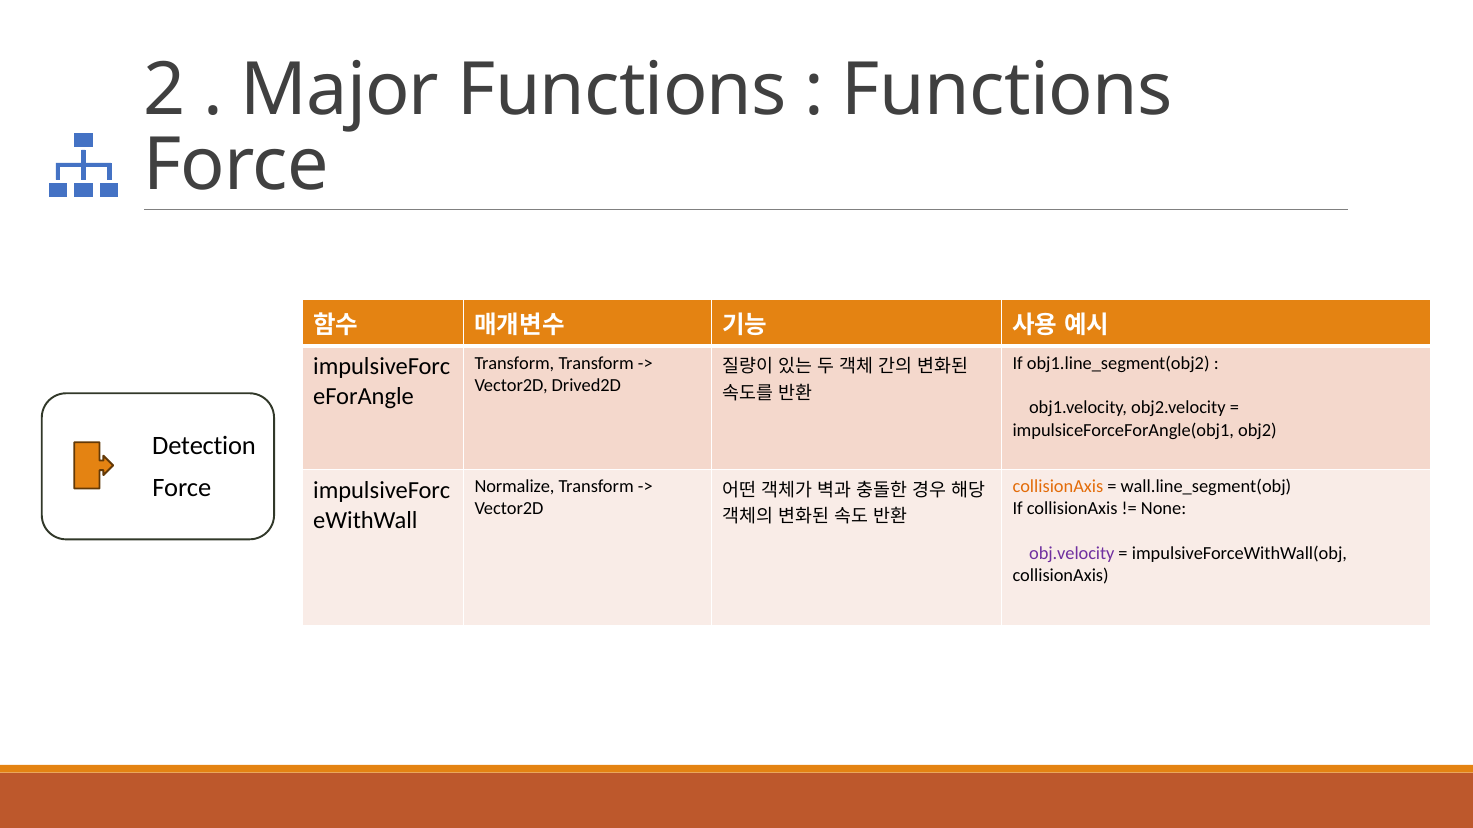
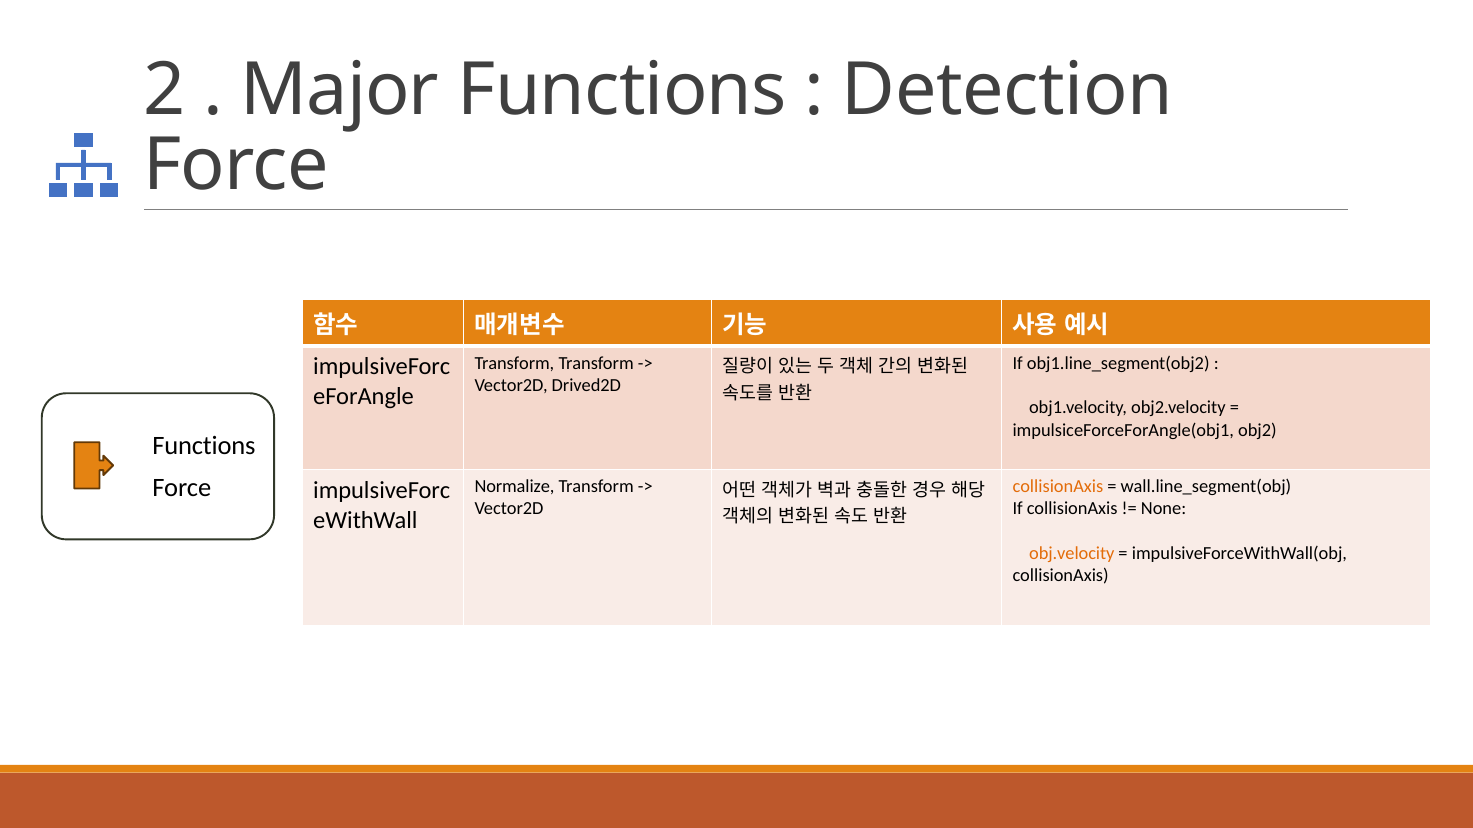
Functions at (1007, 90): Functions -> Detection
Detection at (204, 447): Detection -> Functions
obj.velocity colour: purple -> orange
